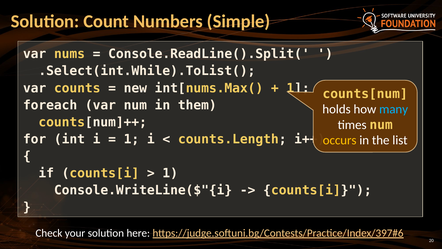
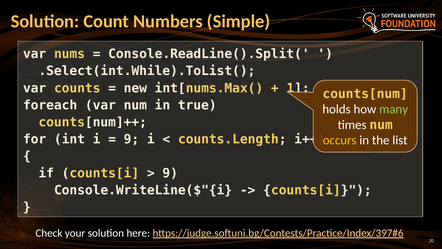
them: them -> true
many colour: light blue -> light green
1 at (131, 139): 1 -> 9
1 at (170, 173): 1 -> 9
